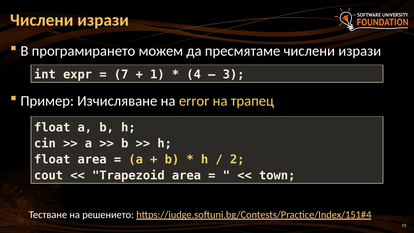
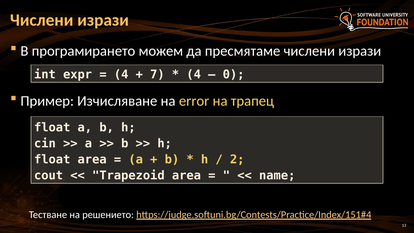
7 at (121, 74): 7 -> 4
1: 1 -> 7
3: 3 -> 0
town: town -> name
